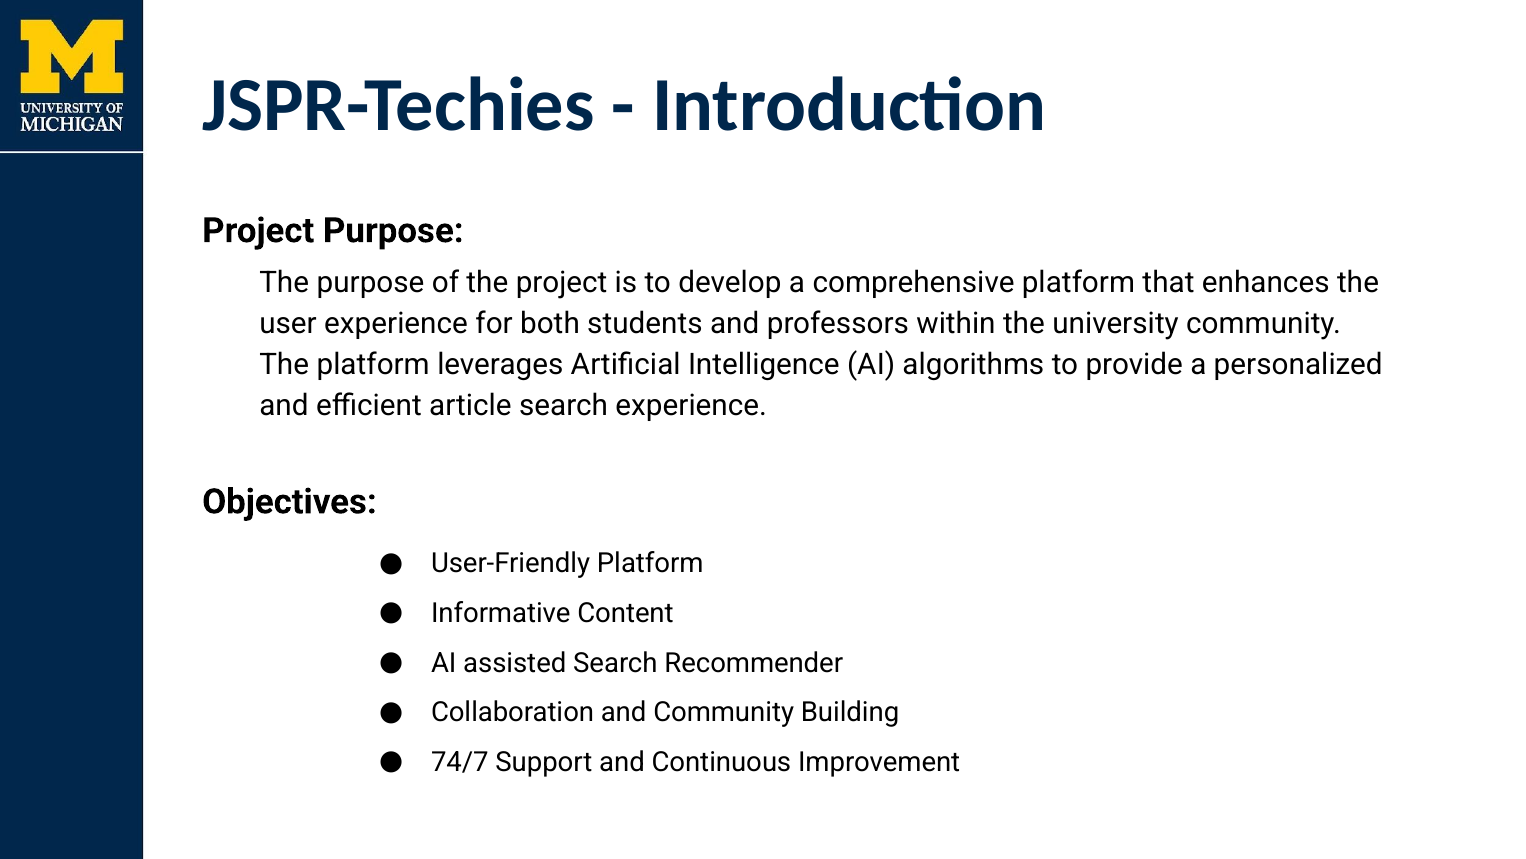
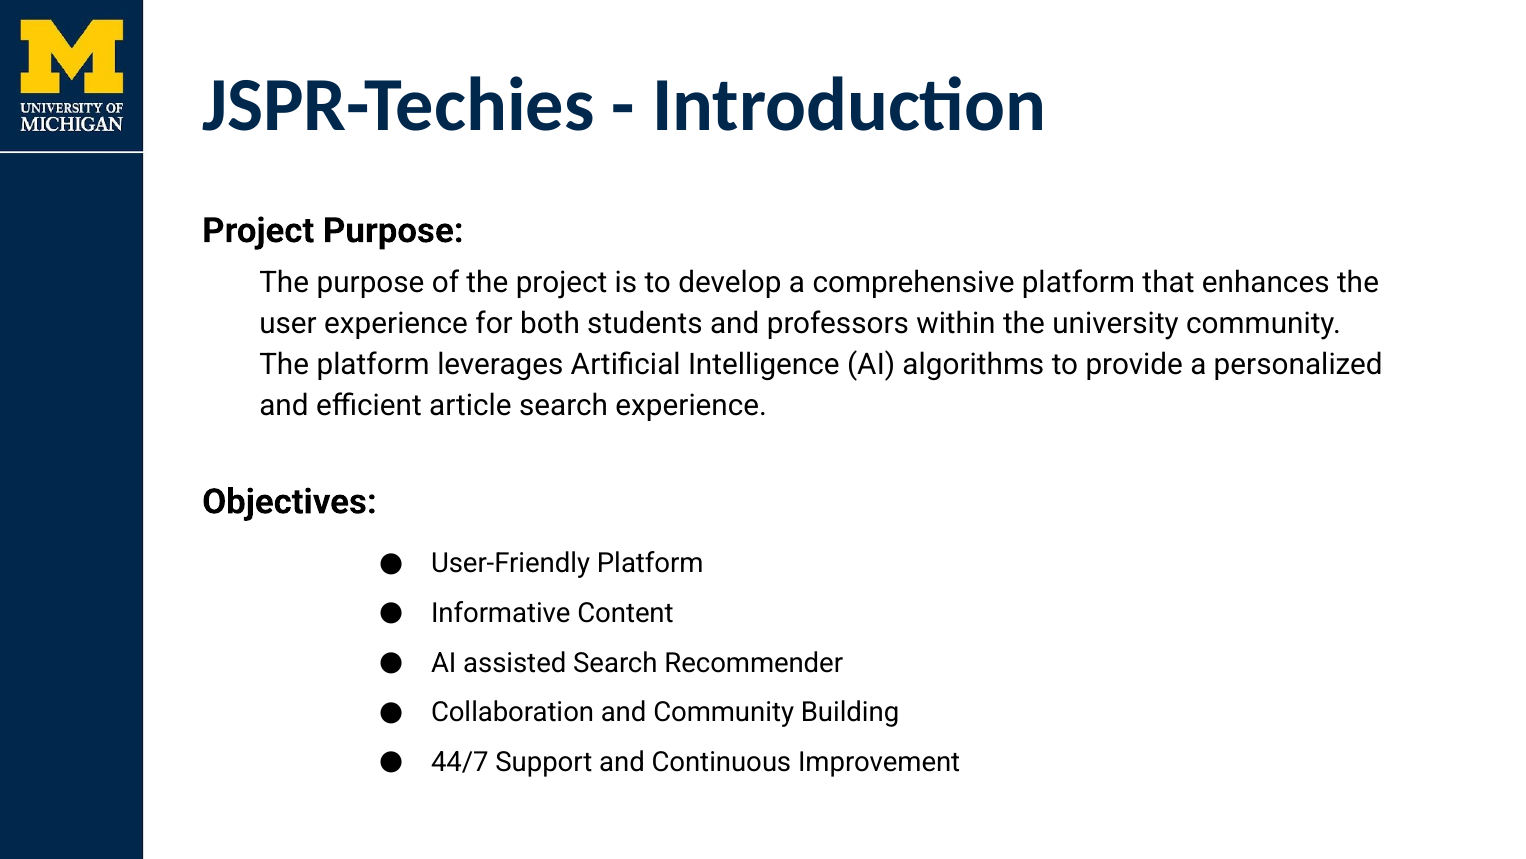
74/7: 74/7 -> 44/7
